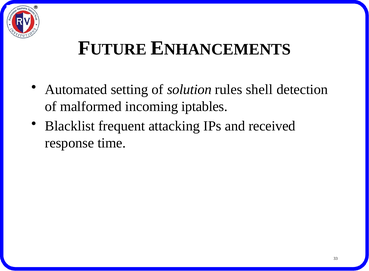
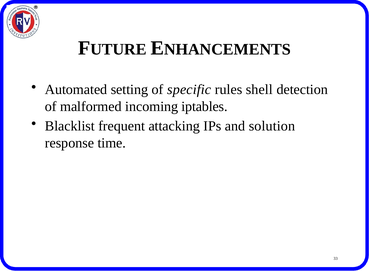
solution: solution -> specific
received: received -> solution
